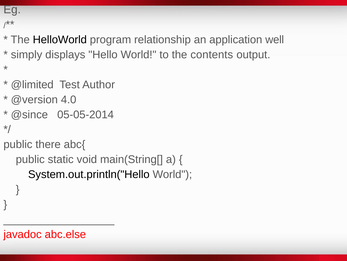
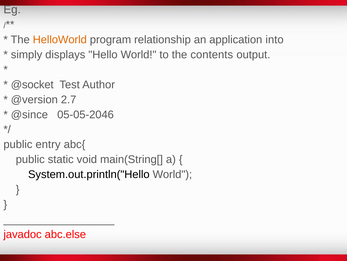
HelloWorld colour: black -> orange
well: well -> into
@limited: @limited -> @socket
4.0: 4.0 -> 2.7
05-05-2014: 05-05-2014 -> 05-05-2046
there: there -> entry
